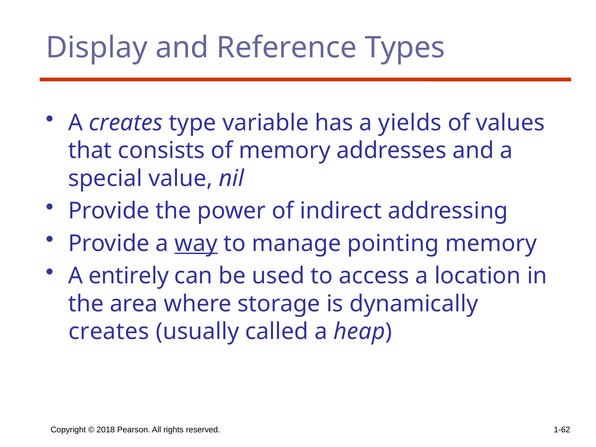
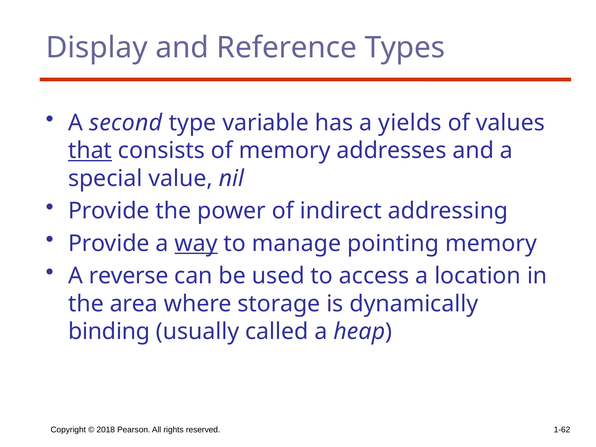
A creates: creates -> second
that underline: none -> present
entirely: entirely -> reverse
creates at (109, 332): creates -> binding
